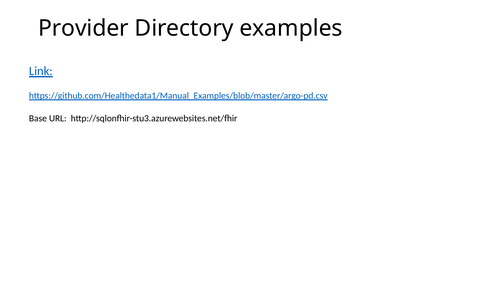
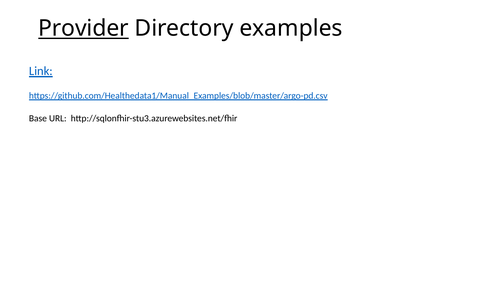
Provider underline: none -> present
